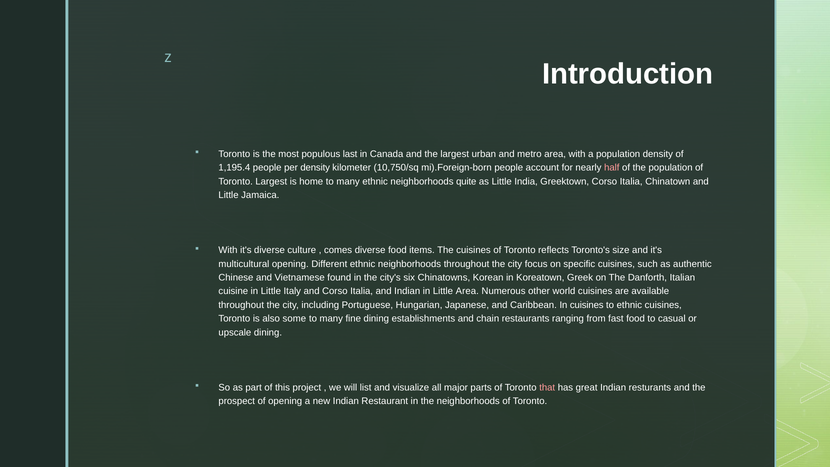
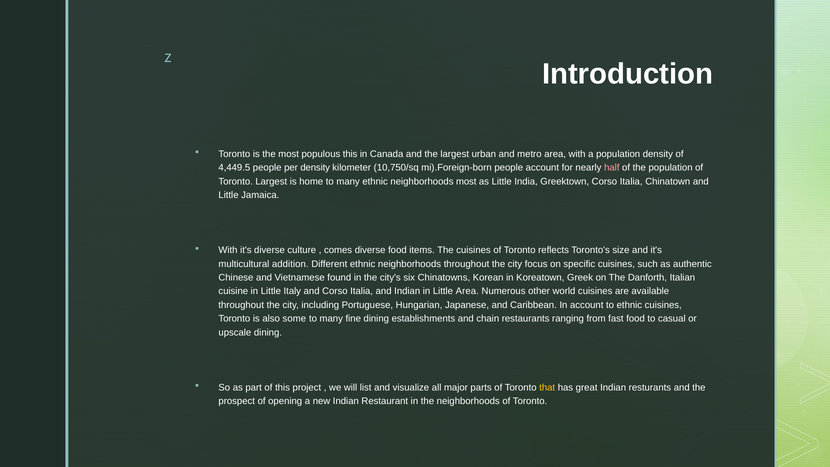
populous last: last -> this
1,195.4: 1,195.4 -> 4,449.5
neighborhoods quite: quite -> most
multicultural opening: opening -> addition
In cuisines: cuisines -> account
that colour: pink -> yellow
